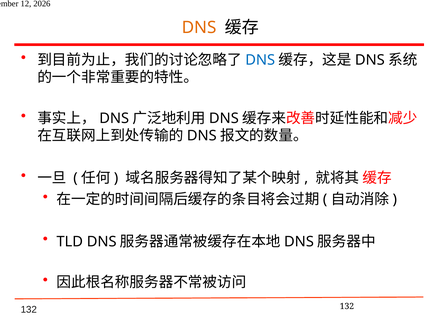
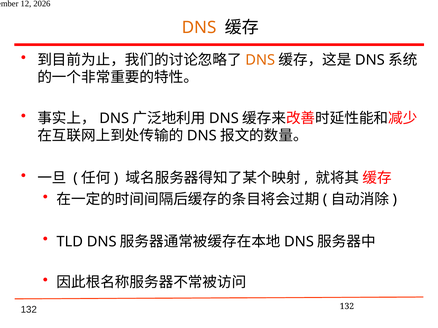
DNS at (260, 60) colour: blue -> orange
